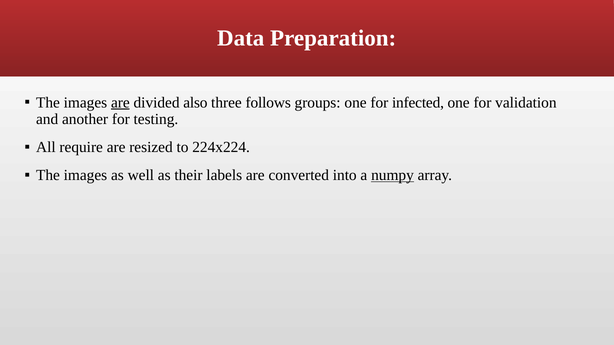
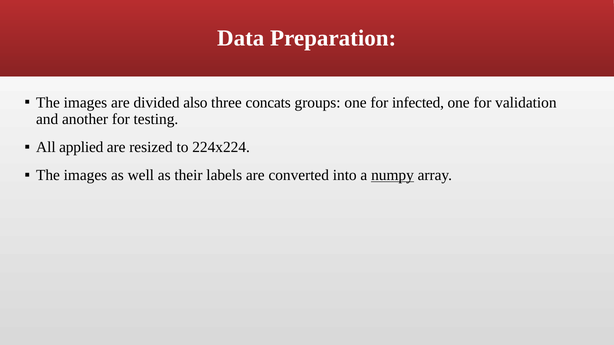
are at (120, 103) underline: present -> none
follows: follows -> concats
require: require -> applied
